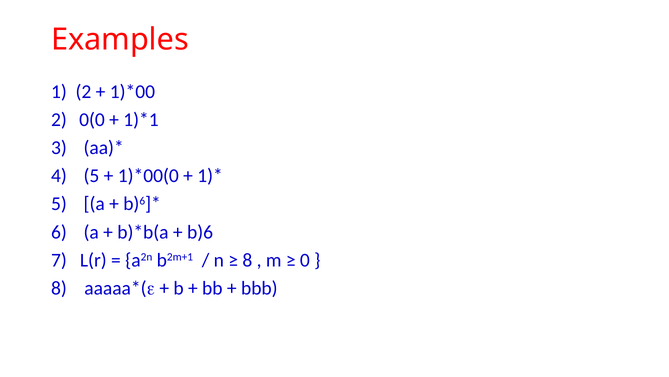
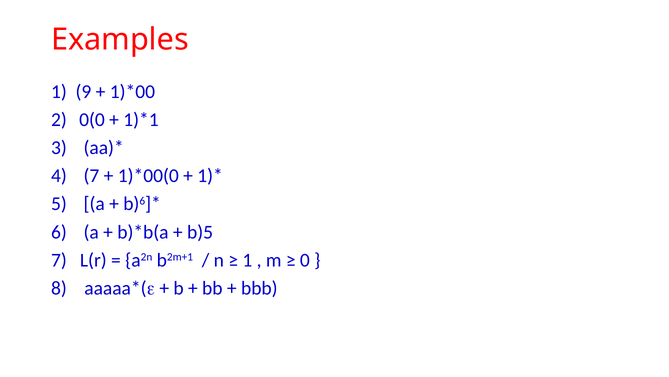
1 2: 2 -> 9
5 at (91, 176): 5 -> 7
b)6: b)6 -> b)5
8 at (247, 260): 8 -> 1
